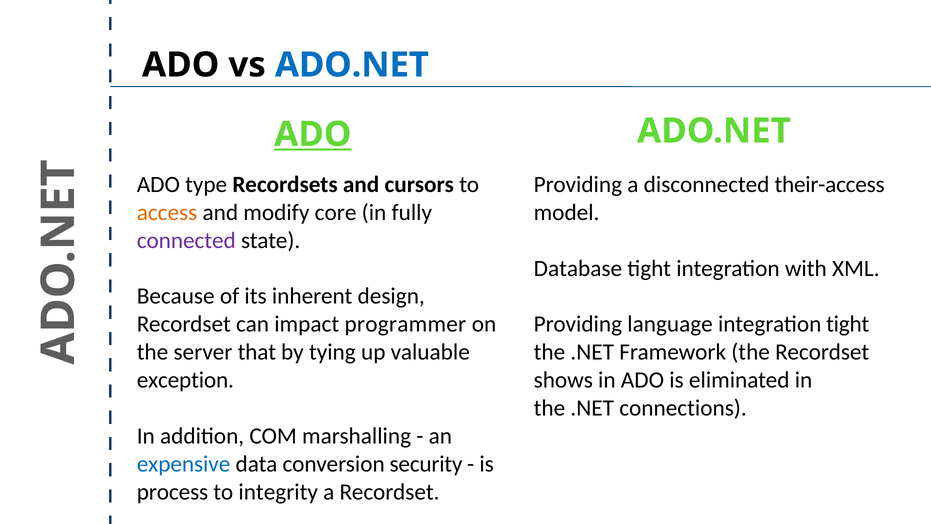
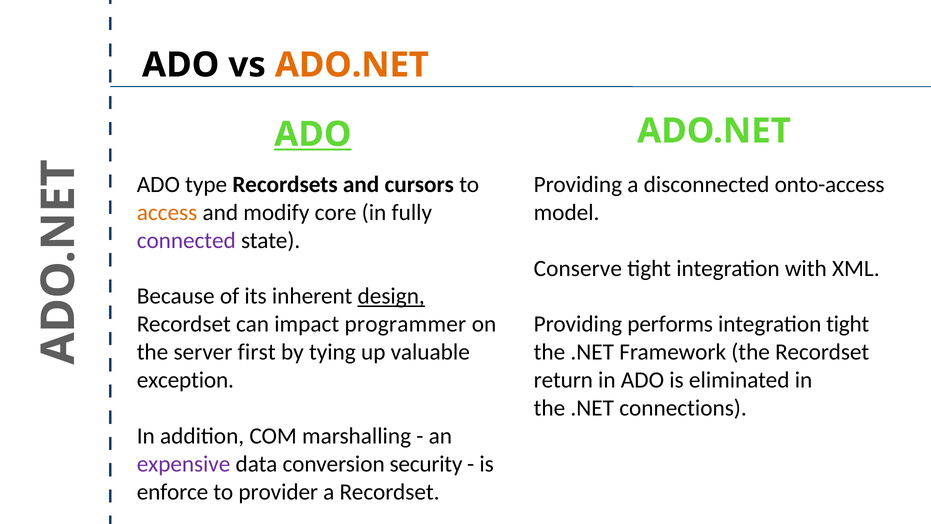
ADO.NET at (352, 65) colour: blue -> orange
their-access: their-access -> onto-access
Database: Database -> Conserve
design underline: none -> present
language: language -> performs
that: that -> first
shows: shows -> return
expensive colour: blue -> purple
process: process -> enforce
integrity: integrity -> provider
